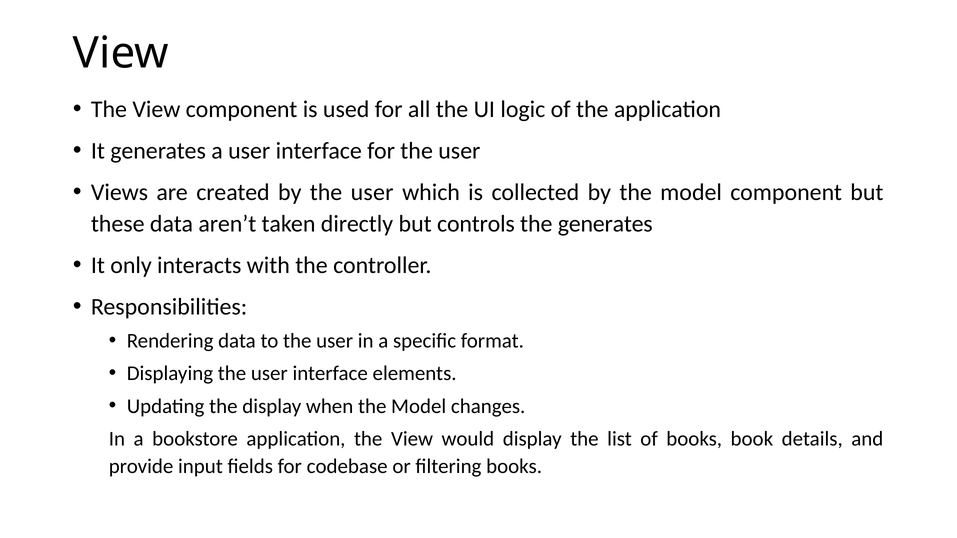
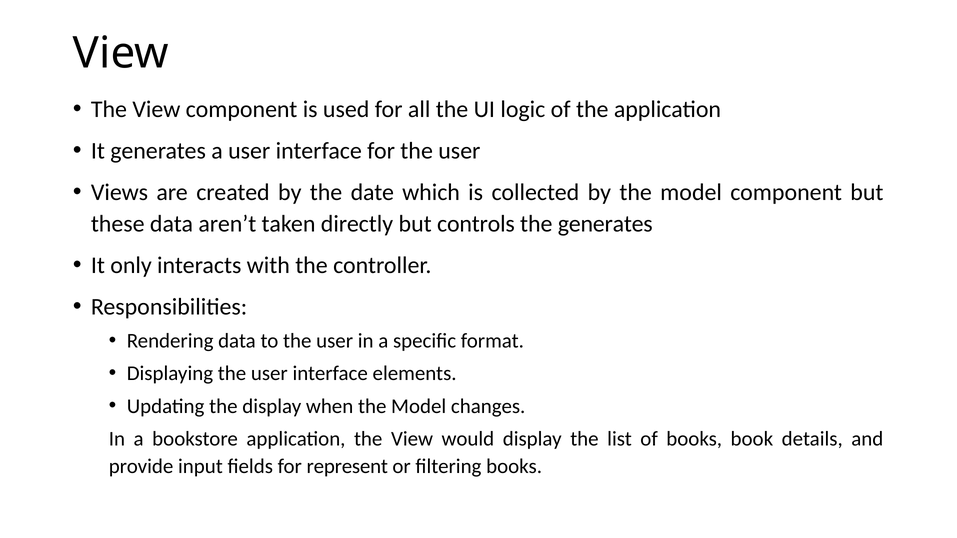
by the user: user -> date
codebase: codebase -> represent
